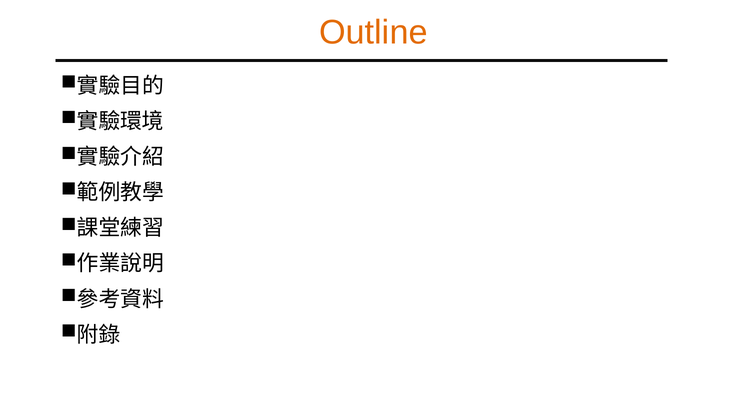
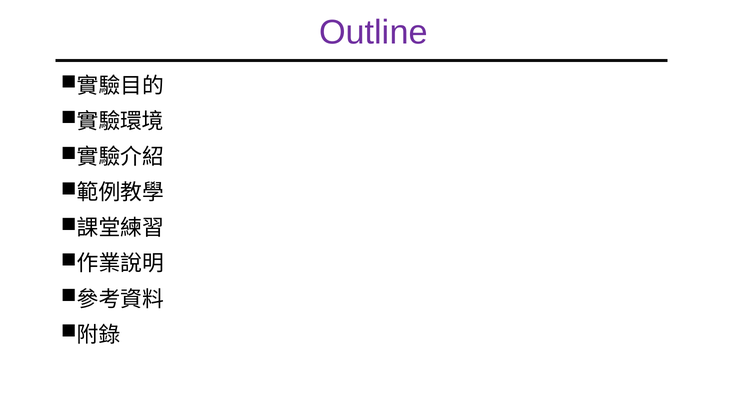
Outline colour: orange -> purple
